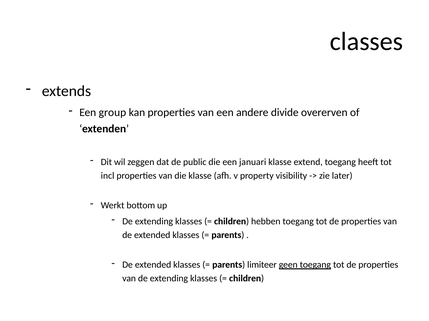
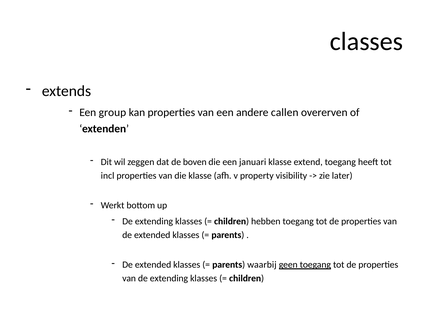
divide: divide -> callen
public: public -> boven
limiteer: limiteer -> waarbij
